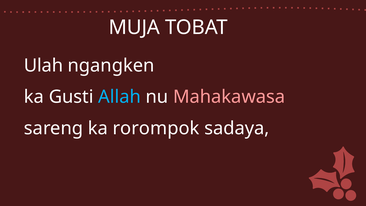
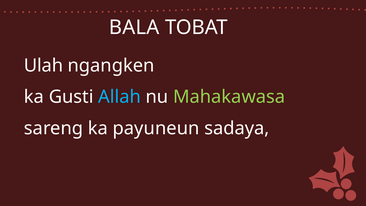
MUJA: MUJA -> BALA
Mahakawasa colour: pink -> light green
rorompok: rorompok -> payuneun
